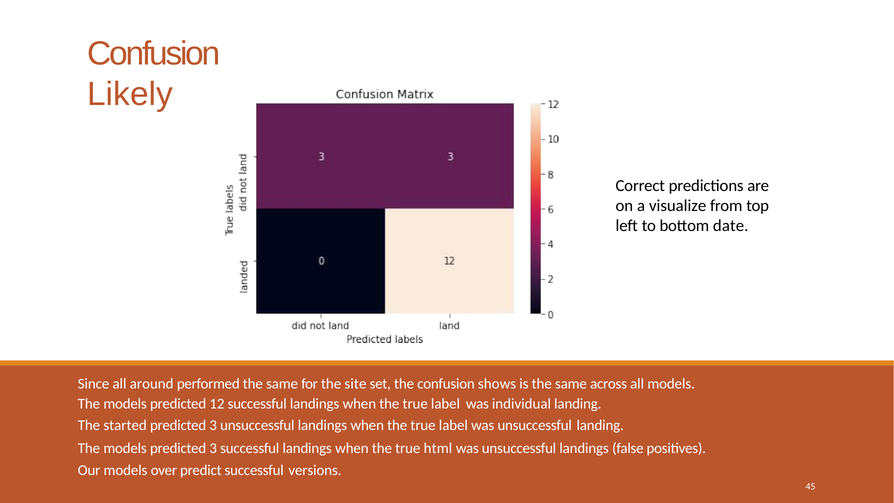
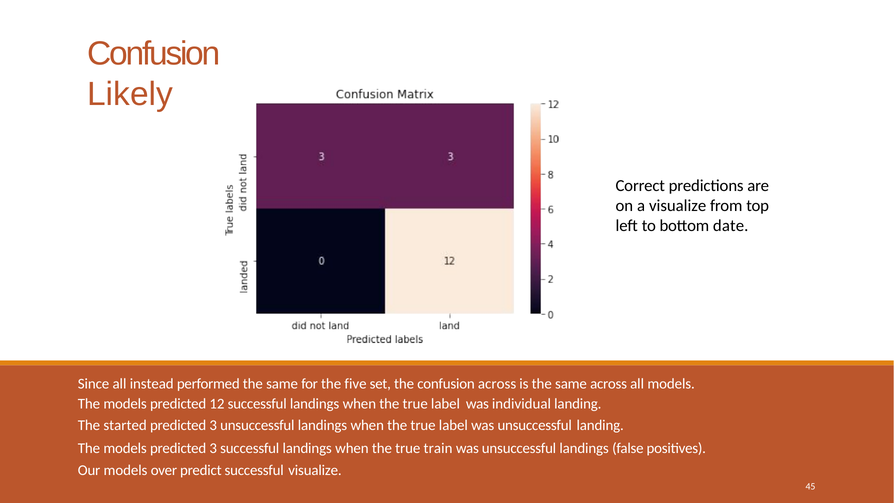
around: around -> instead
site: site -> five
confusion shows: shows -> across
html: html -> train
successful versions: versions -> visualize
